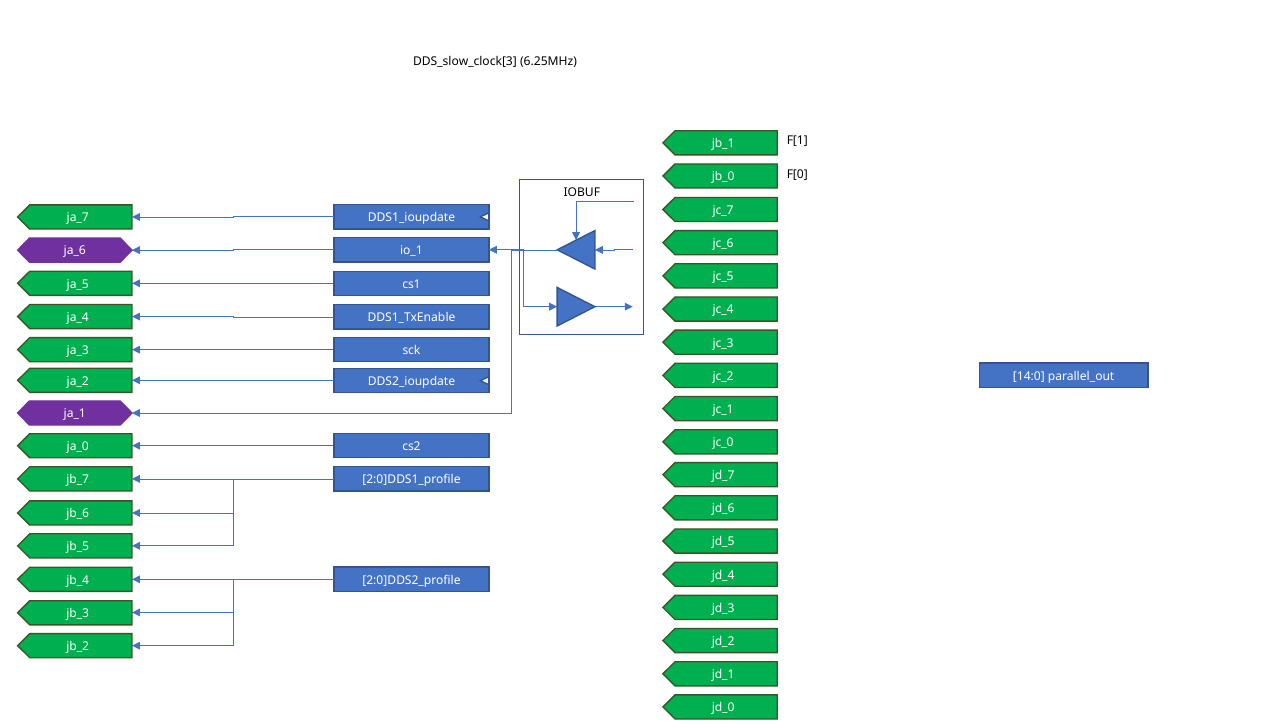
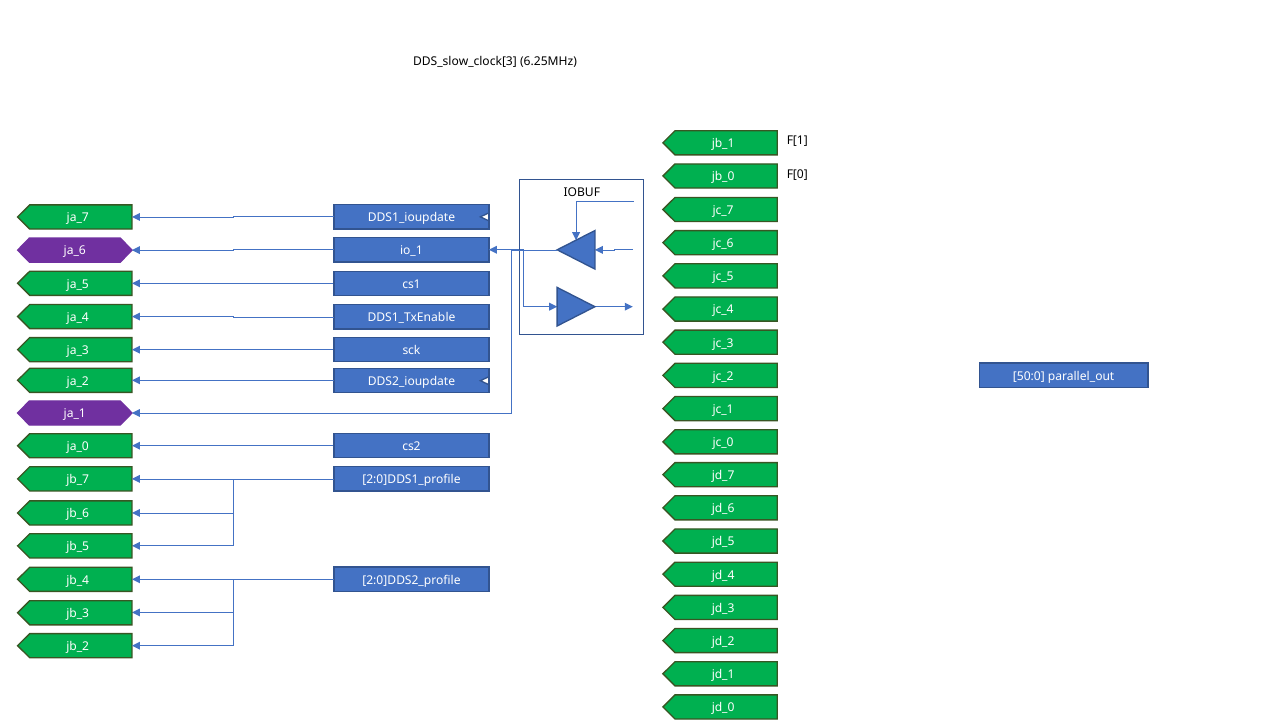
14:0: 14:0 -> 50:0
